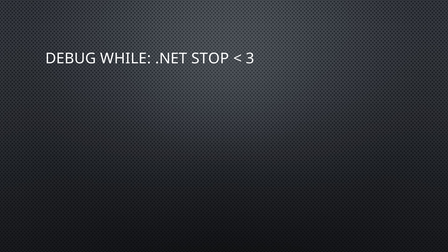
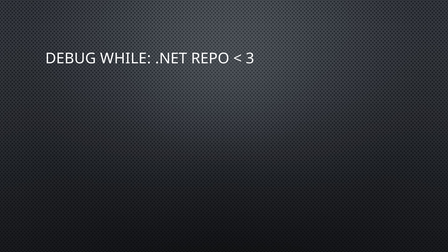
STOP: STOP -> REPO
